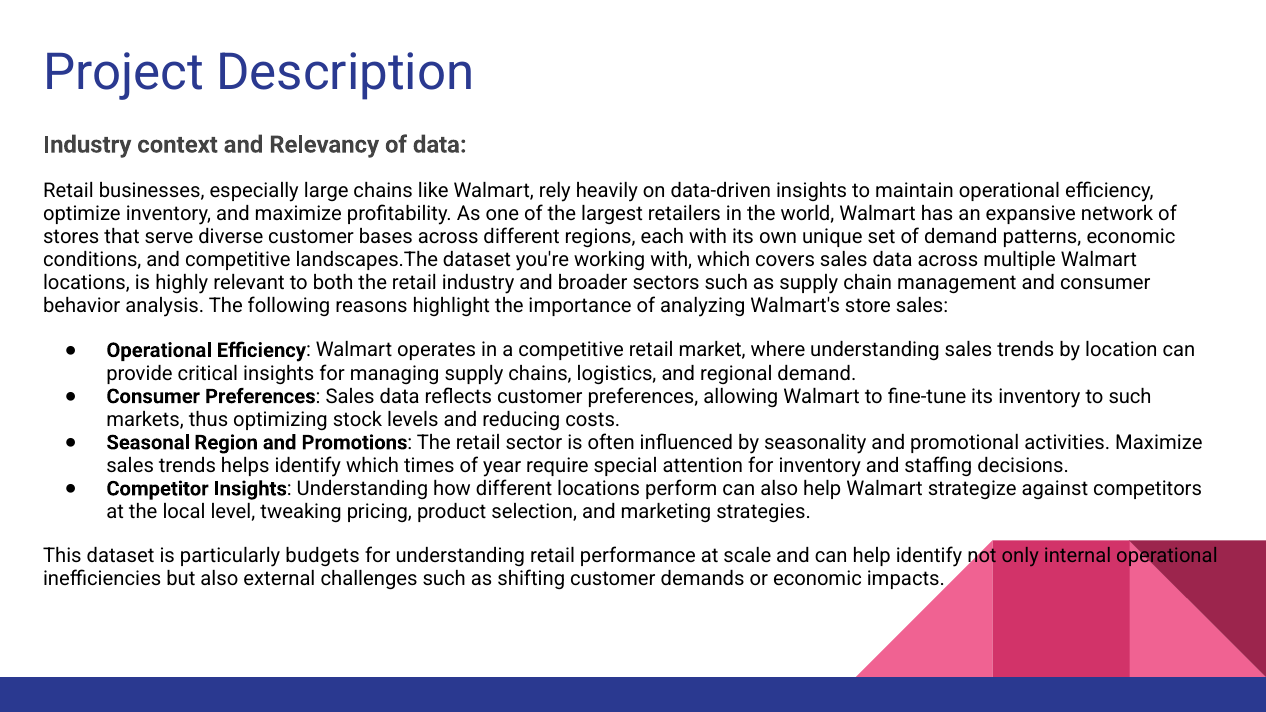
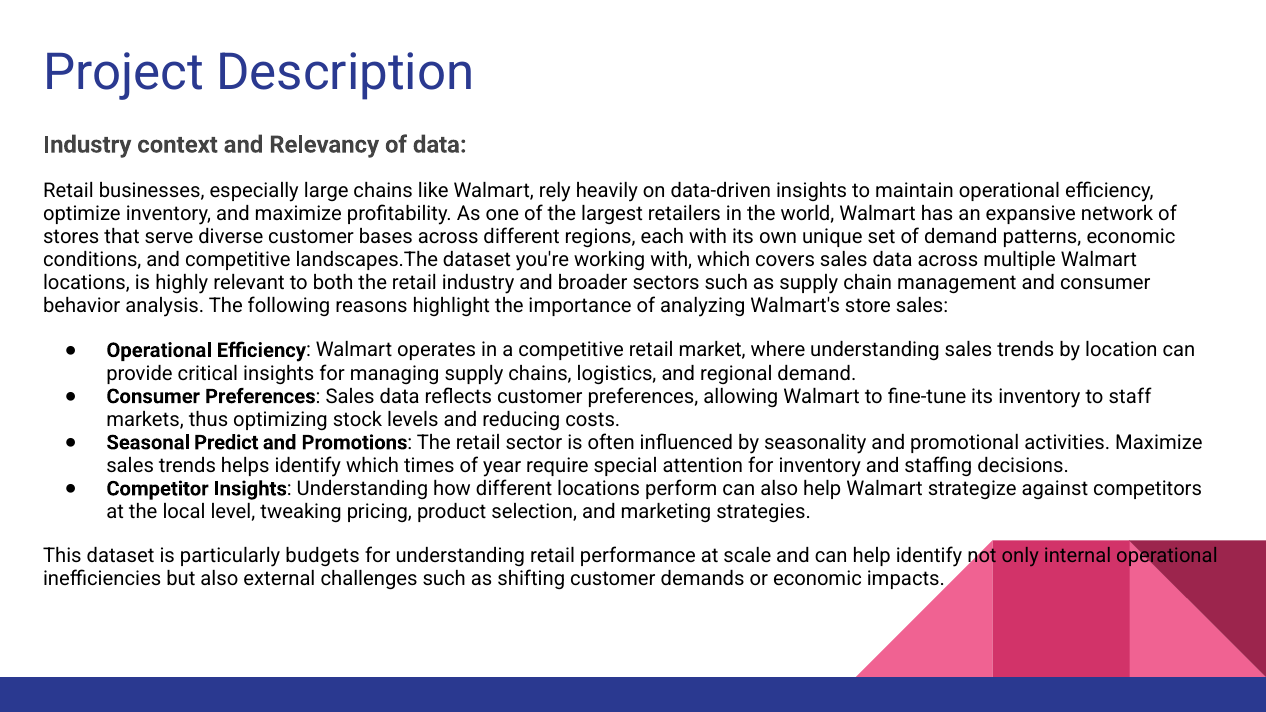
to such: such -> staff
Region: Region -> Predict
